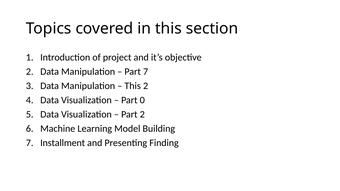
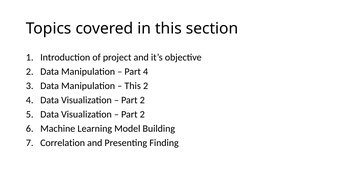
Part 7: 7 -> 4
0 at (142, 100): 0 -> 2
Installment: Installment -> Correlation
